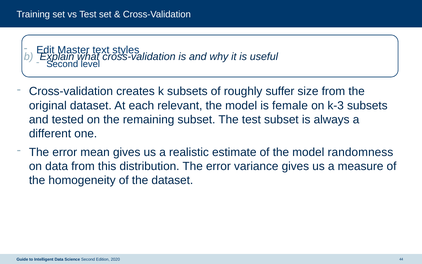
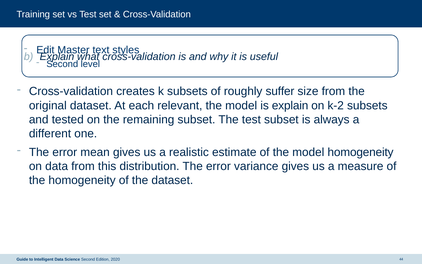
is female: female -> explain
k-3: k-3 -> k-2
model randomness: randomness -> homogeneity
